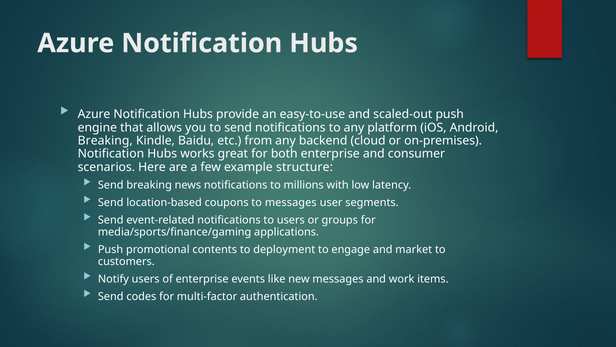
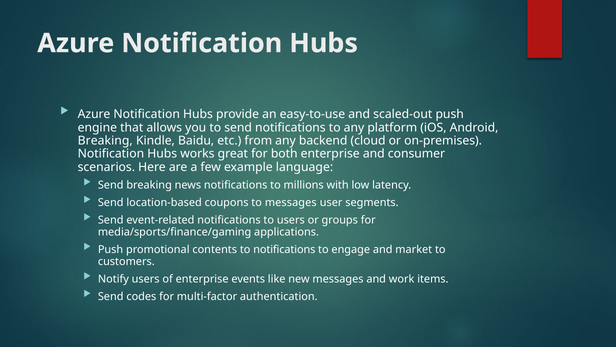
structure: structure -> language
to deployment: deployment -> notifications
